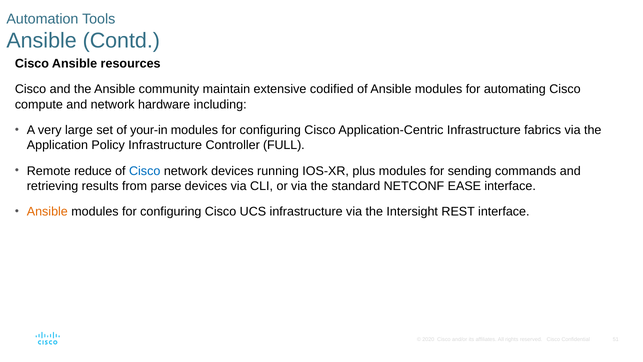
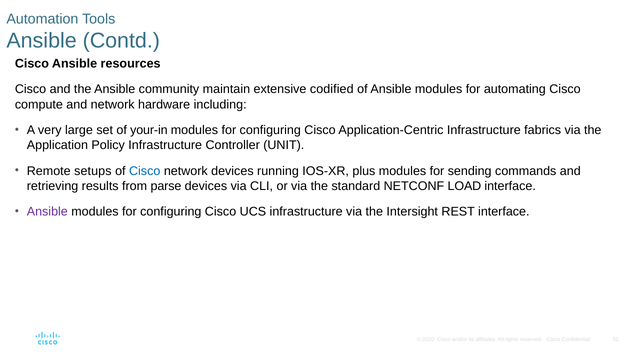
FULL: FULL -> UNIT
reduce: reduce -> setups
EASE: EASE -> LOAD
Ansible at (47, 212) colour: orange -> purple
